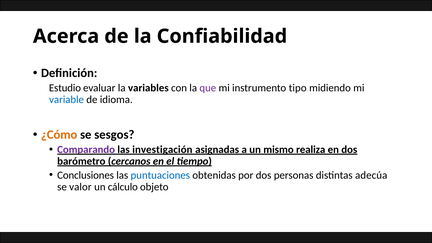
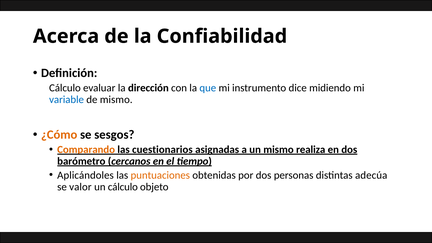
Estudio at (65, 88): Estudio -> Cálculo
variables: variables -> dirección
que colour: purple -> blue
tipo: tipo -> dice
de idioma: idioma -> mismo
Comparando colour: purple -> orange
investigación: investigación -> cuestionarios
Conclusiones: Conclusiones -> Aplicándoles
puntuaciones colour: blue -> orange
